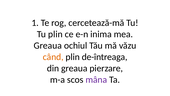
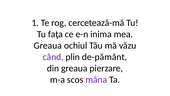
Tu plin: plin -> faţa
când colour: orange -> purple
de-întreaga: de-întreaga -> de-pământ
